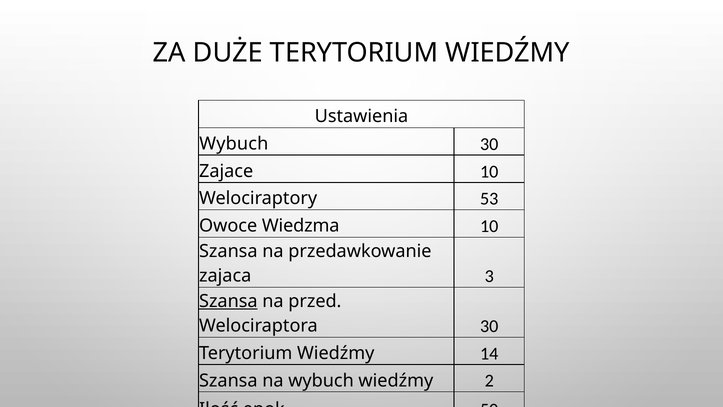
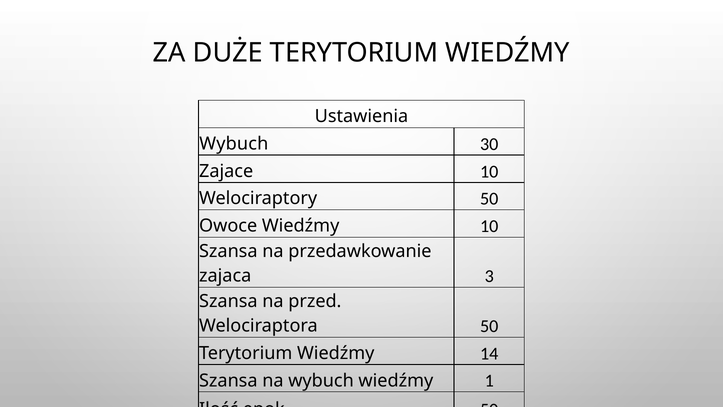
Welociraptory 53: 53 -> 50
Owoce Wiedzma: Wiedzma -> Wiedźmy
Szansa at (228, 301) underline: present -> none
Welociraptora 30: 30 -> 50
2: 2 -> 1
